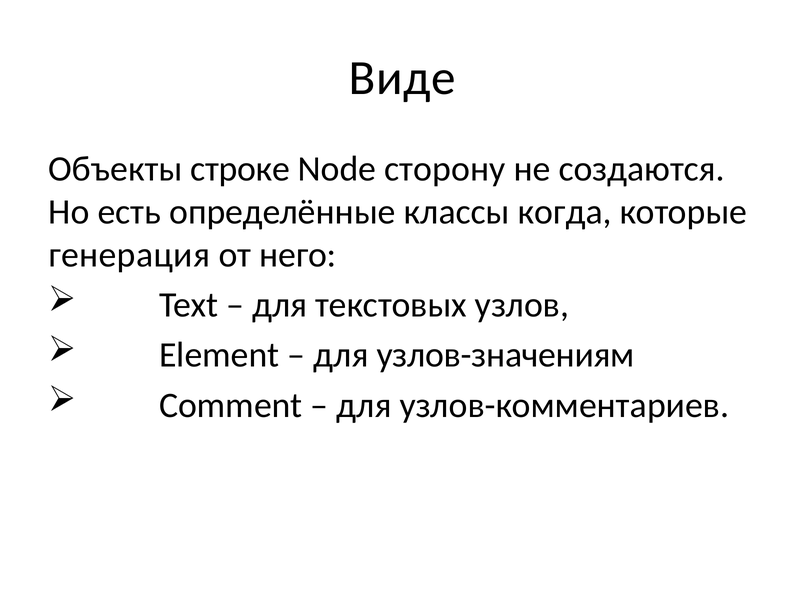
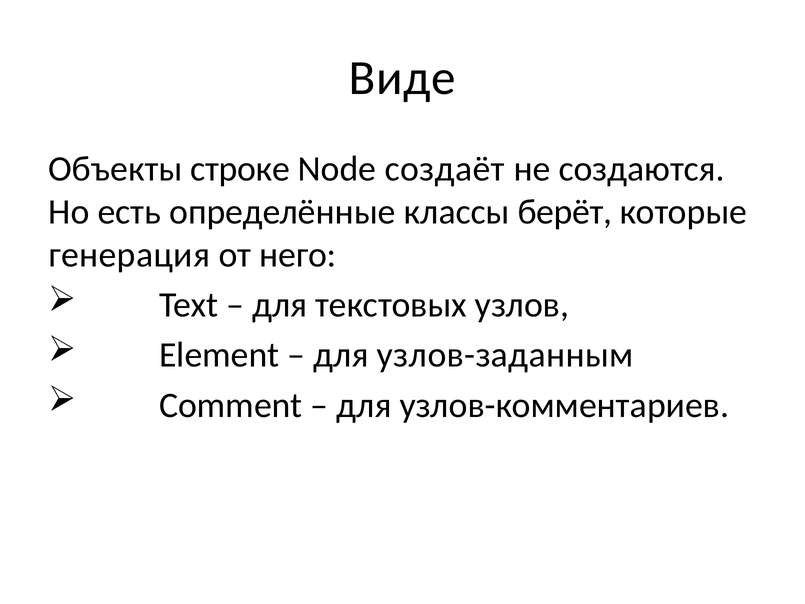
сторону: сторону -> cоздаёт
когда: когда -> берёт
узлов-значениям: узлов-значениям -> узлов-заданным
